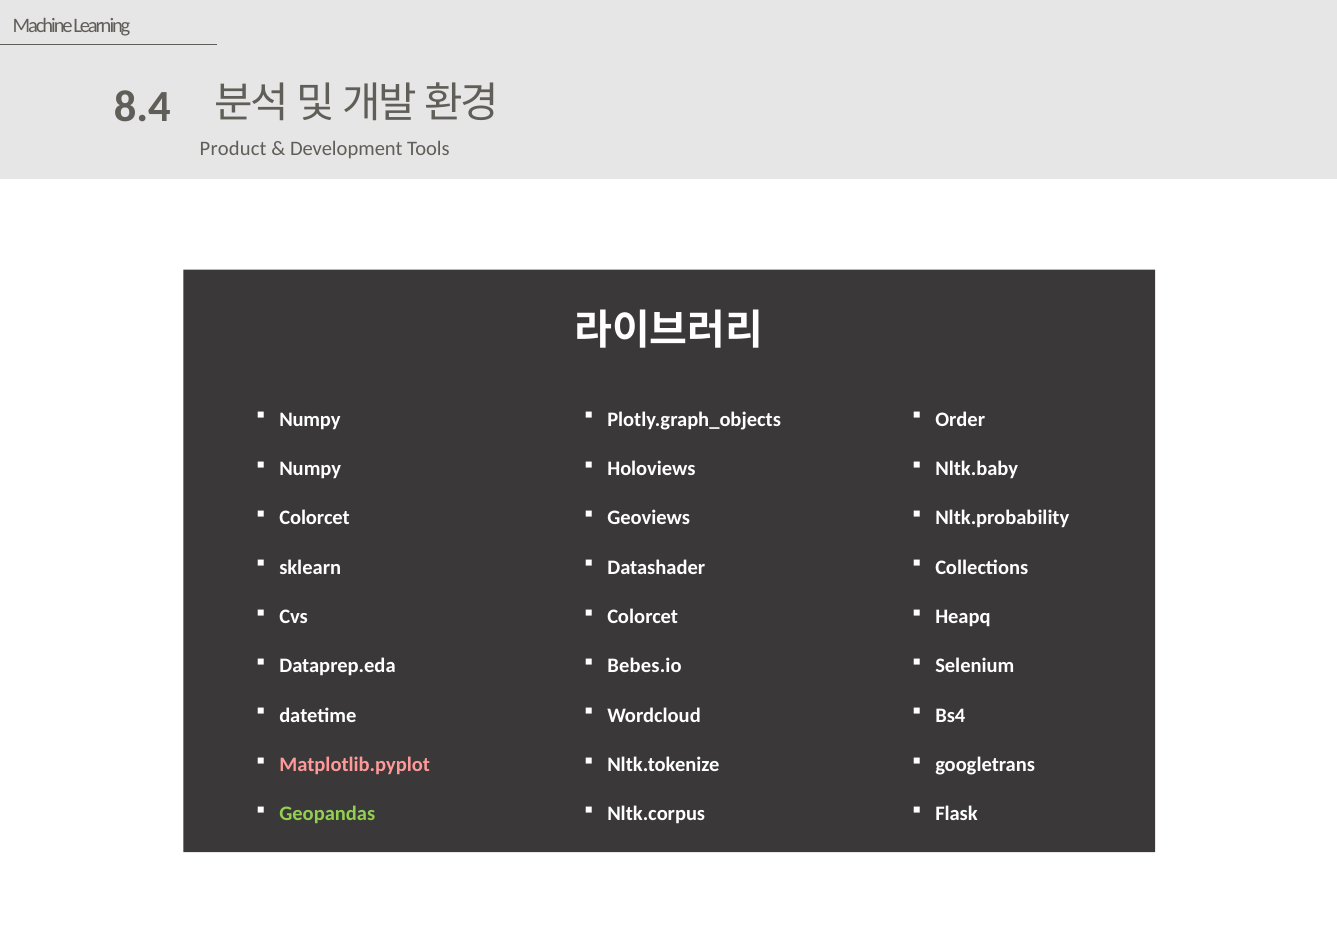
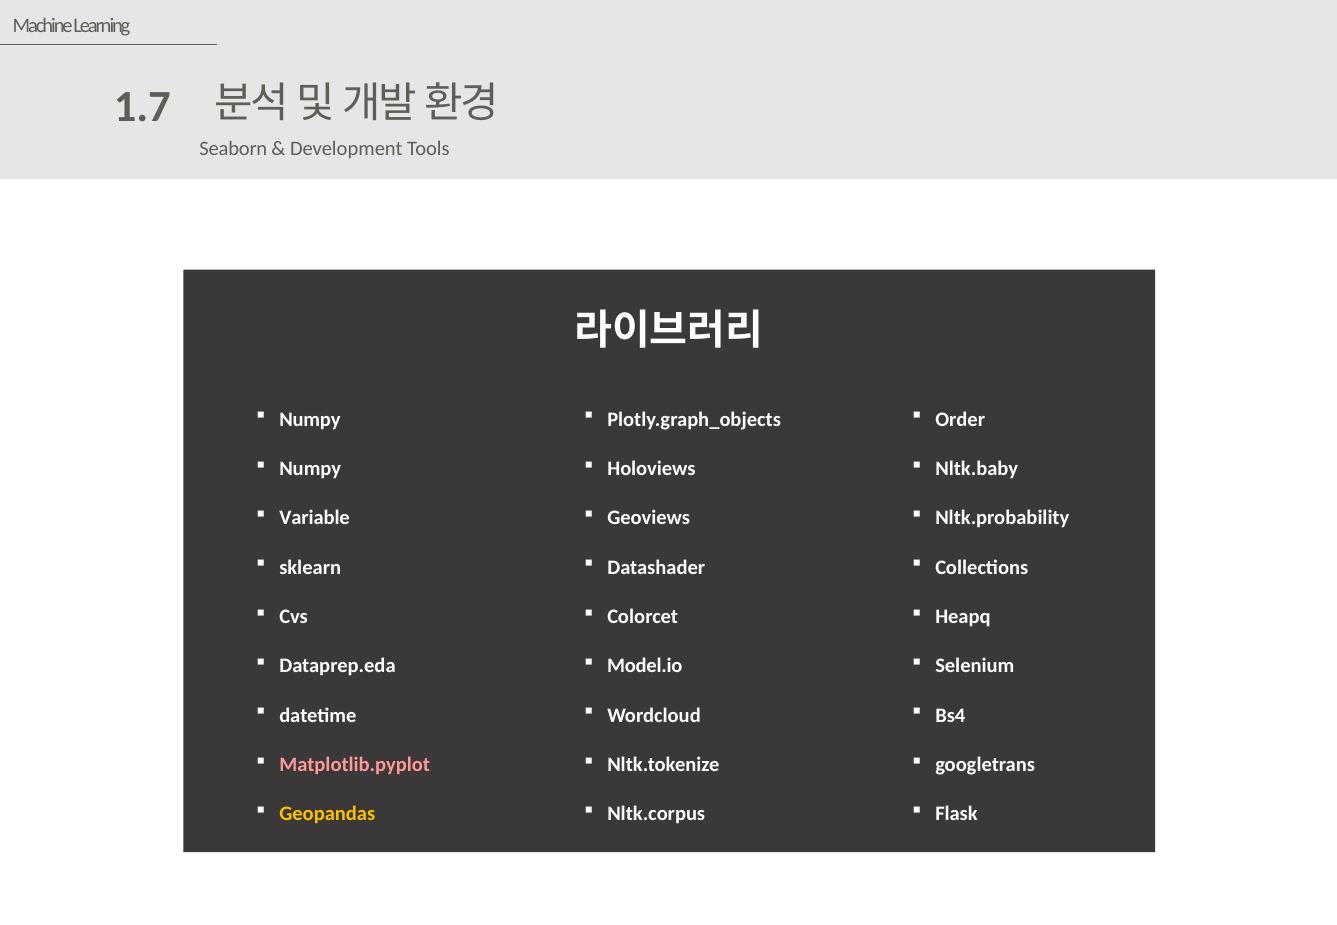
8.4: 8.4 -> 1.7
Product: Product -> Seaborn
Colorcet at (315, 518): Colorcet -> Variable
Bebes.io: Bebes.io -> Model.io
Geopandas colour: light green -> yellow
